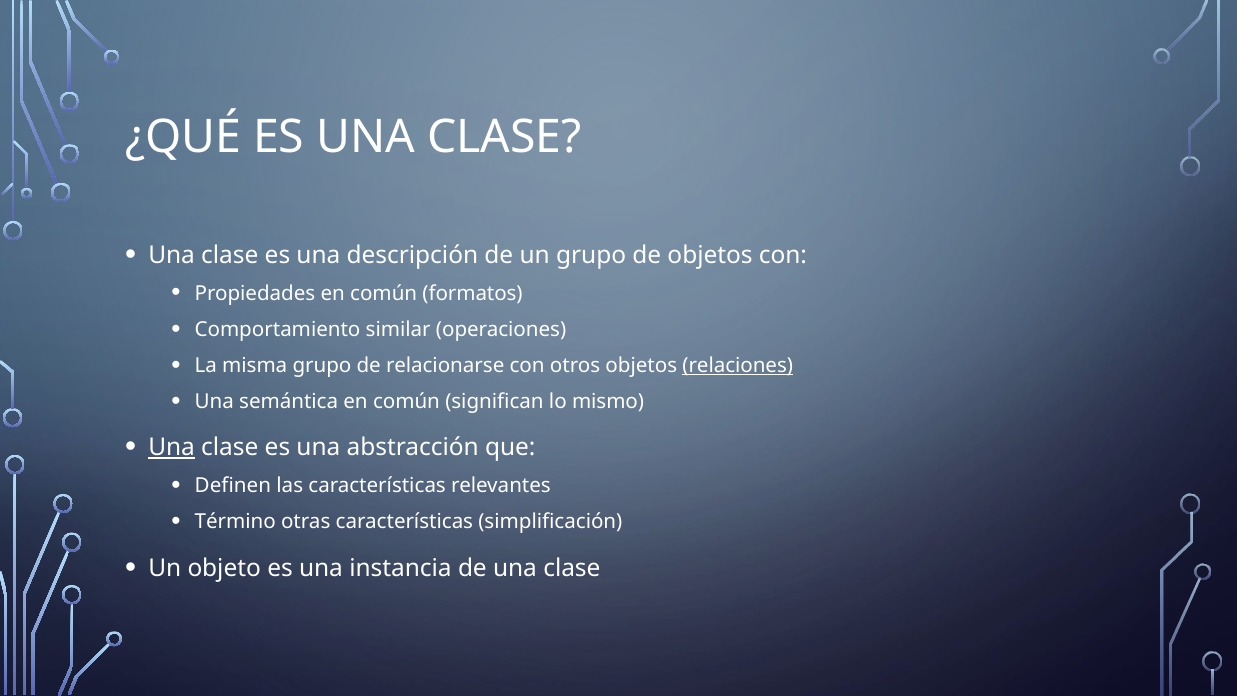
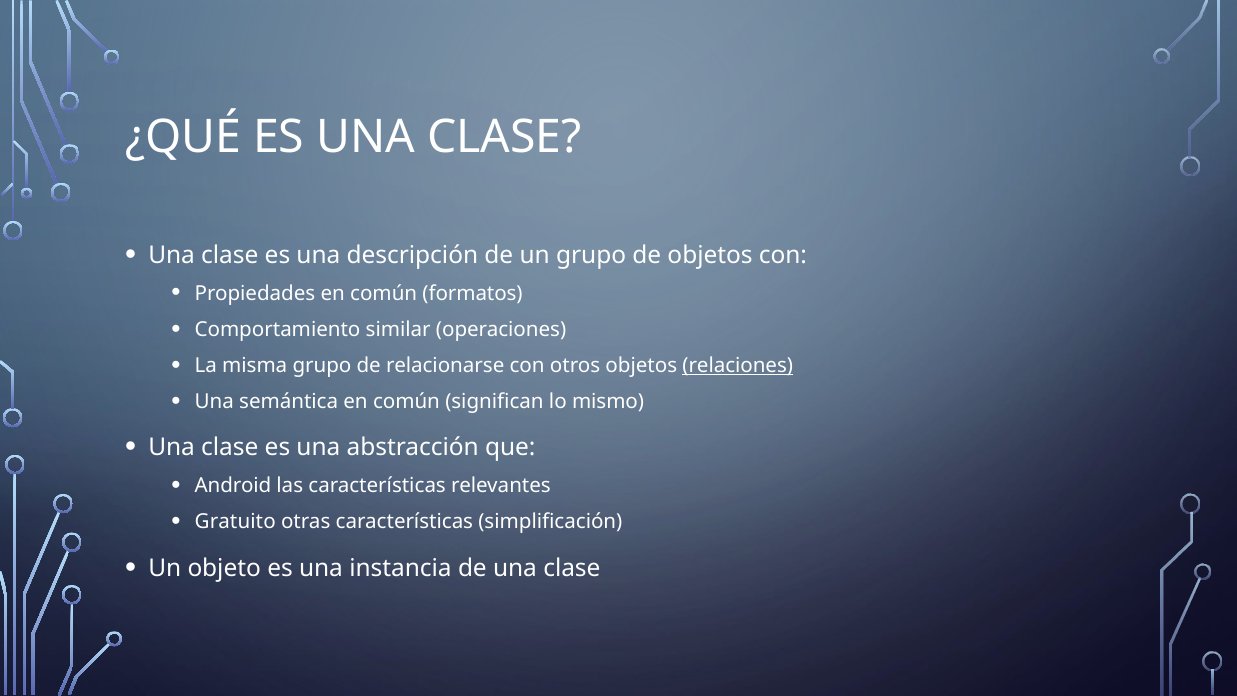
Una at (172, 448) underline: present -> none
Definen: Definen -> Android
Término: Término -> Gratuito
